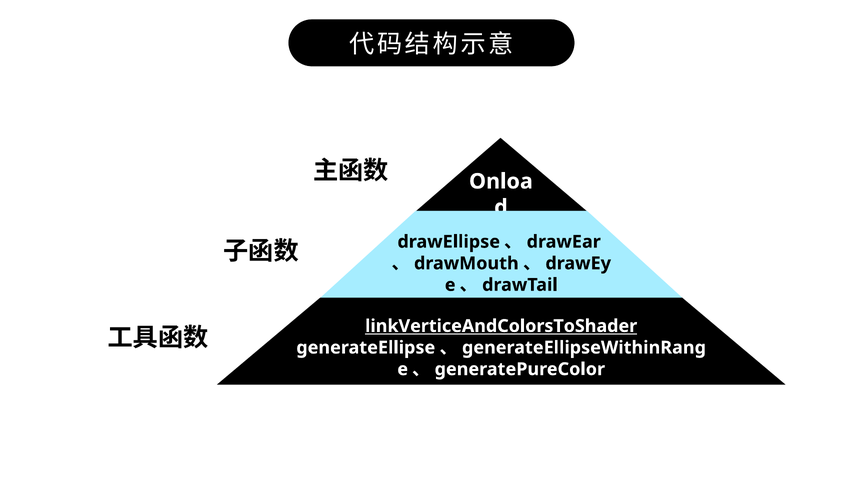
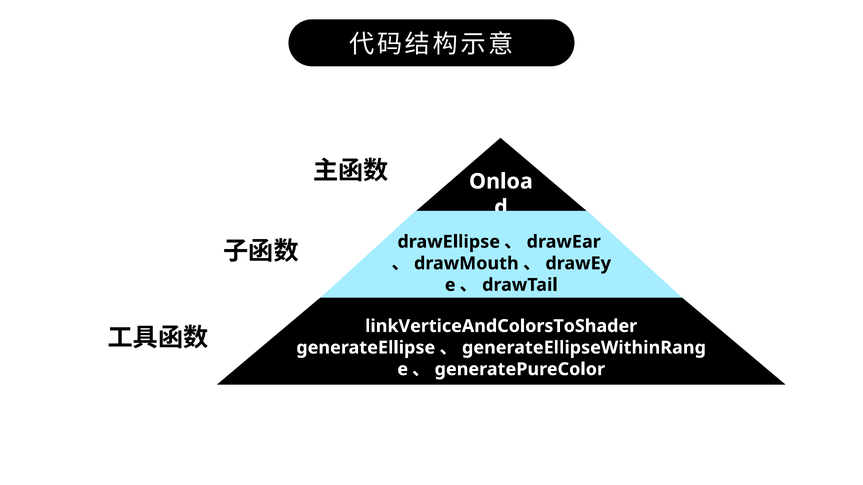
linkVerticeAndColorsToShader underline: present -> none
